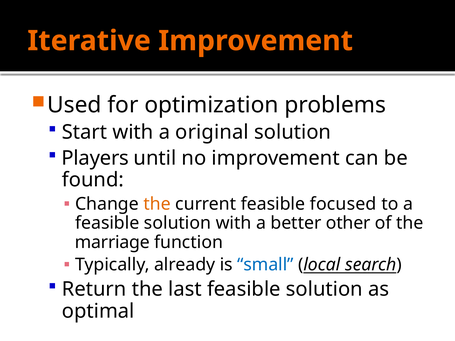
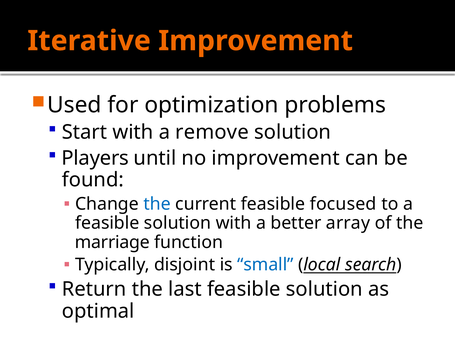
original: original -> remove
the at (157, 204) colour: orange -> blue
other: other -> array
already: already -> disjoint
